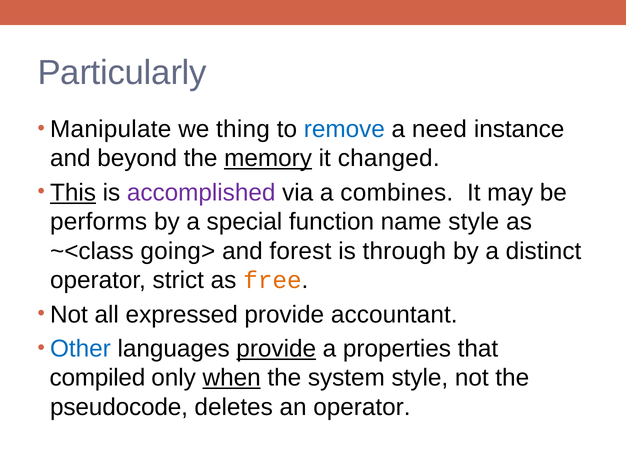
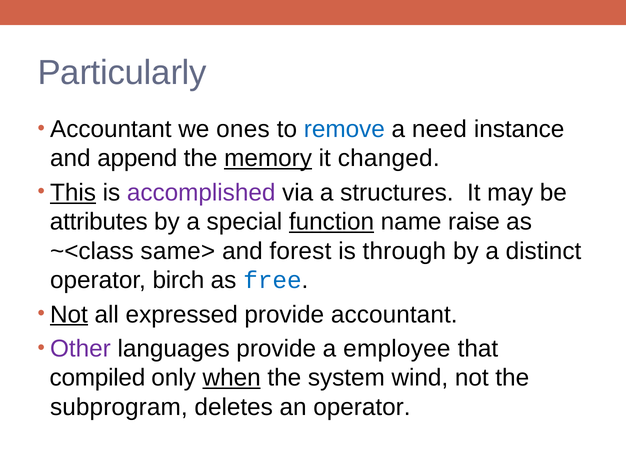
Manipulate at (111, 129): Manipulate -> Accountant
thing: thing -> ones
beyond: beyond -> append
combines: combines -> structures
performs: performs -> attributes
function underline: none -> present
name style: style -> raise
going>: going> -> same>
strict: strict -> birch
free colour: orange -> blue
Not at (69, 314) underline: none -> present
Other colour: blue -> purple
provide at (276, 348) underline: present -> none
properties: properties -> employee
system style: style -> wind
pseudocode: pseudocode -> subprogram
